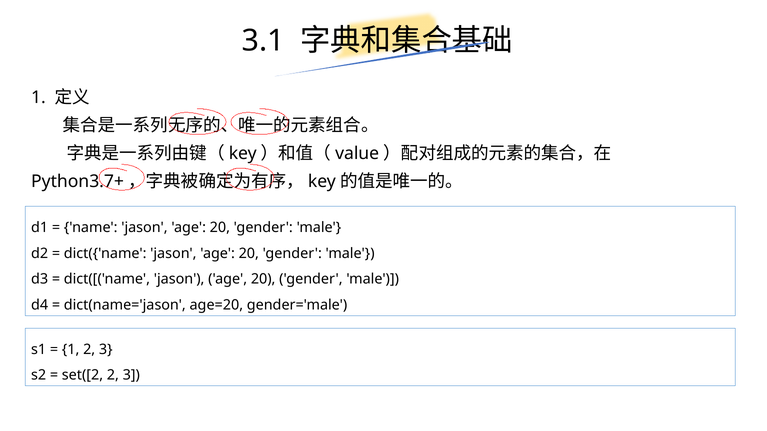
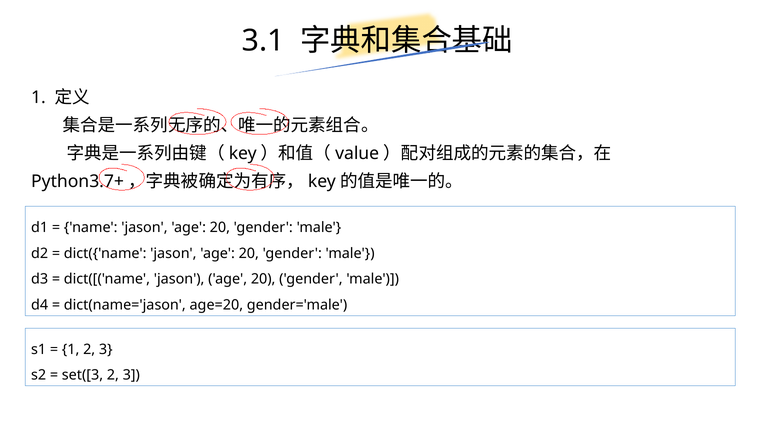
set([2: set([2 -> set([3
